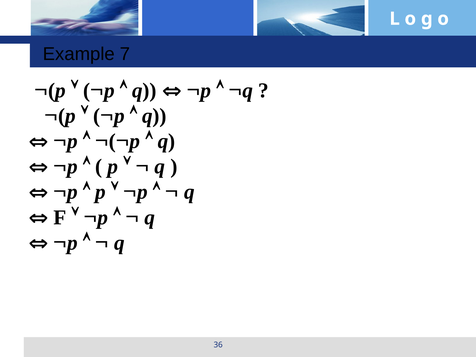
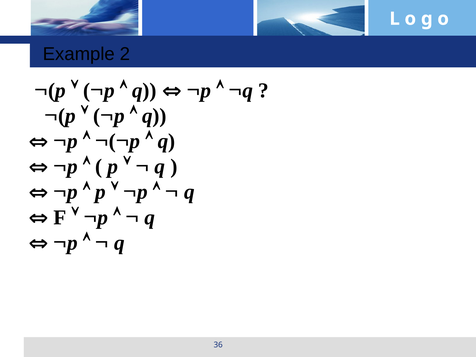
7: 7 -> 2
